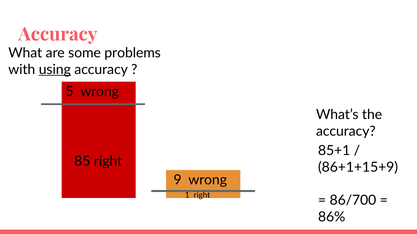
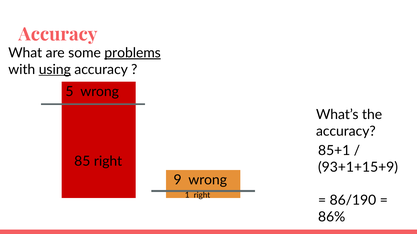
problems underline: none -> present
86+1+15+9: 86+1+15+9 -> 93+1+15+9
86/700: 86/700 -> 86/190
